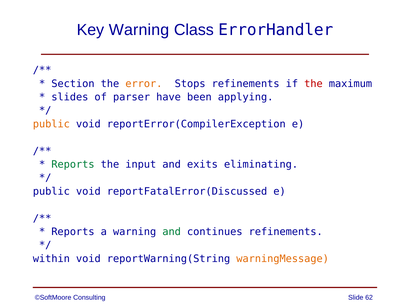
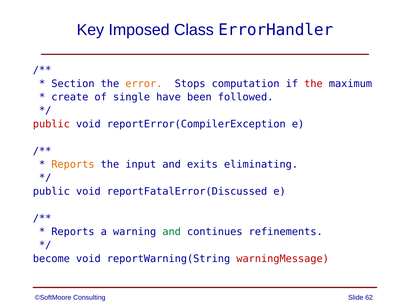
Key Warning: Warning -> Imposed
Stops refinements: refinements -> computation
slides: slides -> create
parser: parser -> single
applying: applying -> followed
public at (51, 124) colour: orange -> red
Reports at (73, 164) colour: green -> orange
within: within -> become
warningMessage colour: orange -> red
